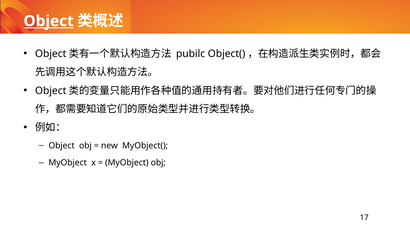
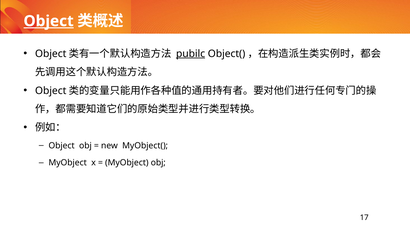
pubilc underline: none -> present
